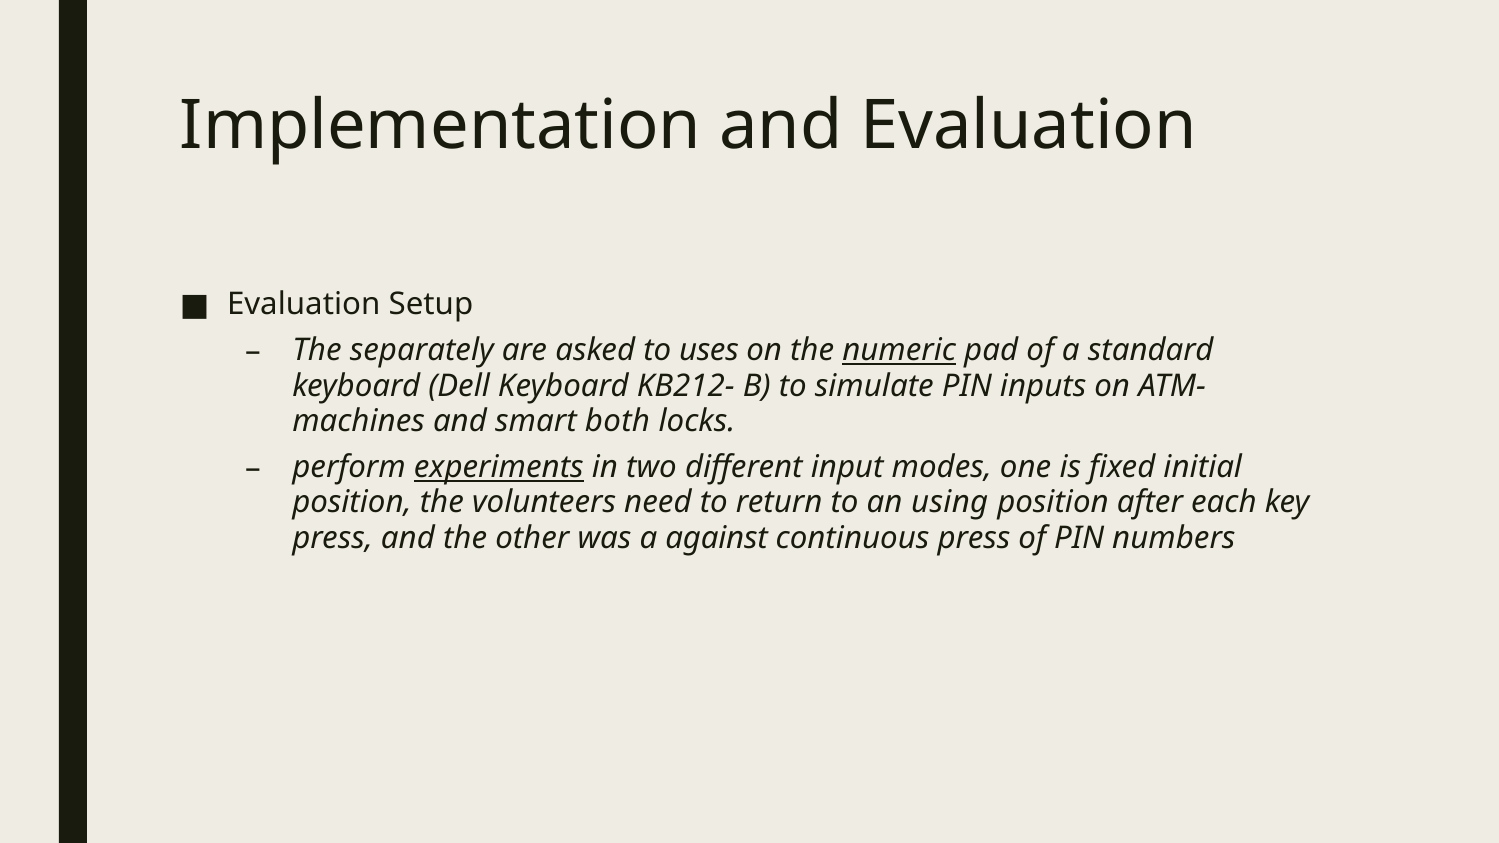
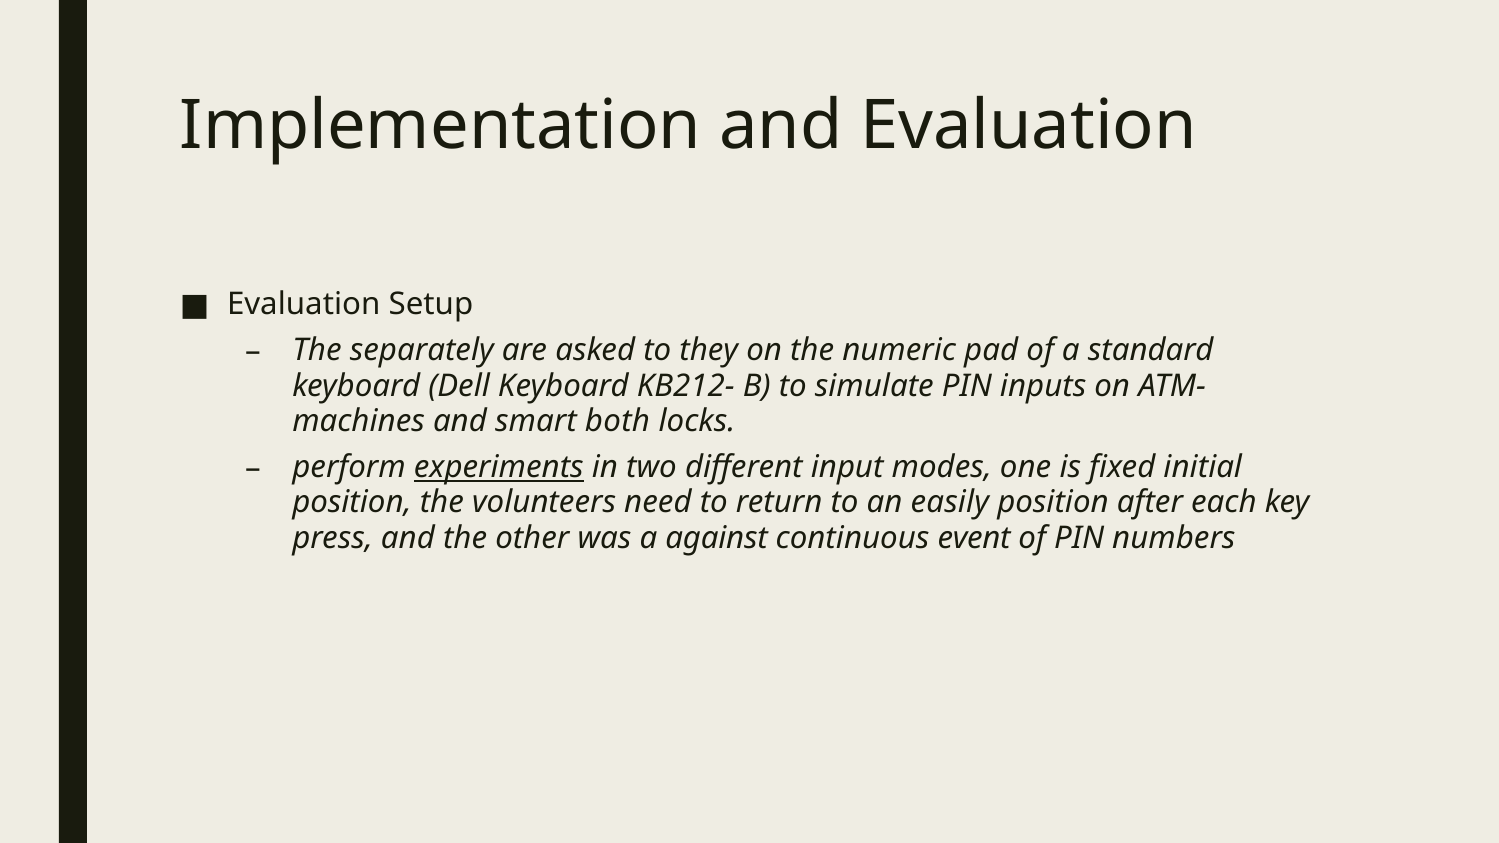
uses: uses -> they
numeric underline: present -> none
using: using -> easily
continuous press: press -> event
